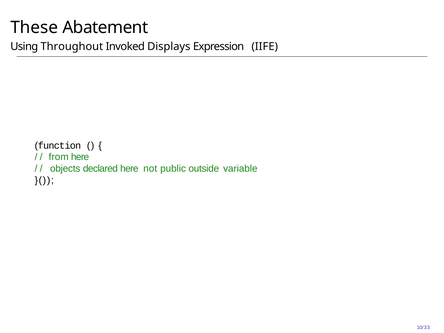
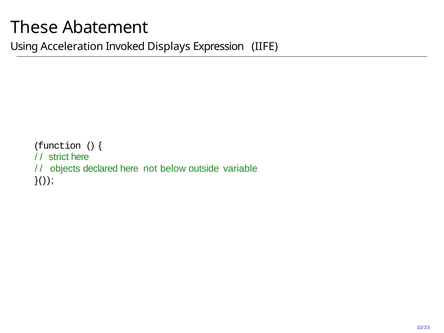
Throughout: Throughout -> Acceleration
from: from -> strict
public: public -> below
